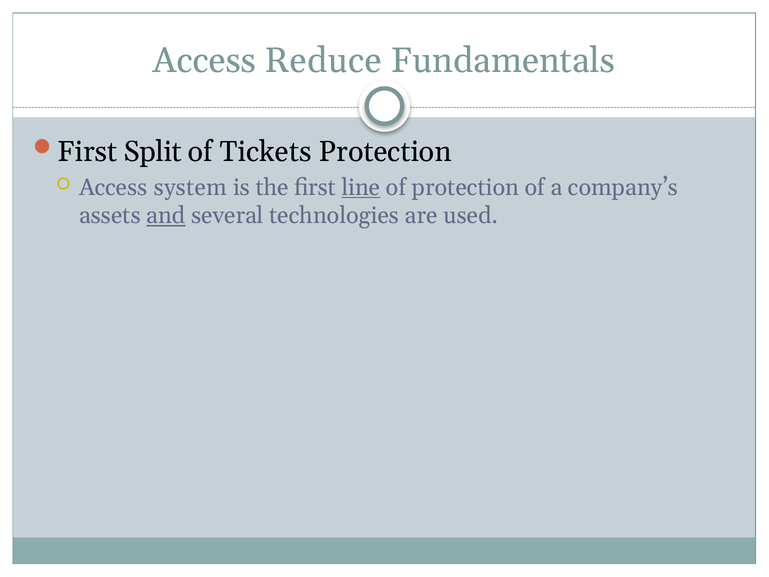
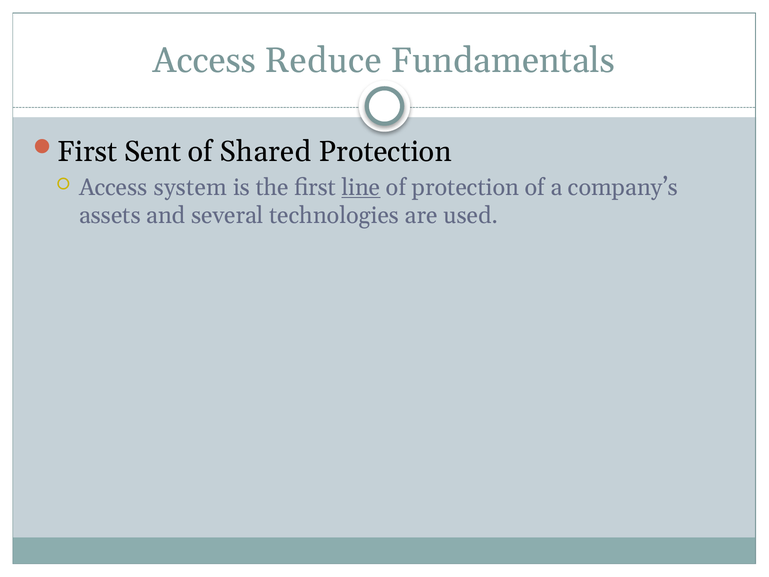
Split: Split -> Sent
Tickets: Tickets -> Shared
and underline: present -> none
